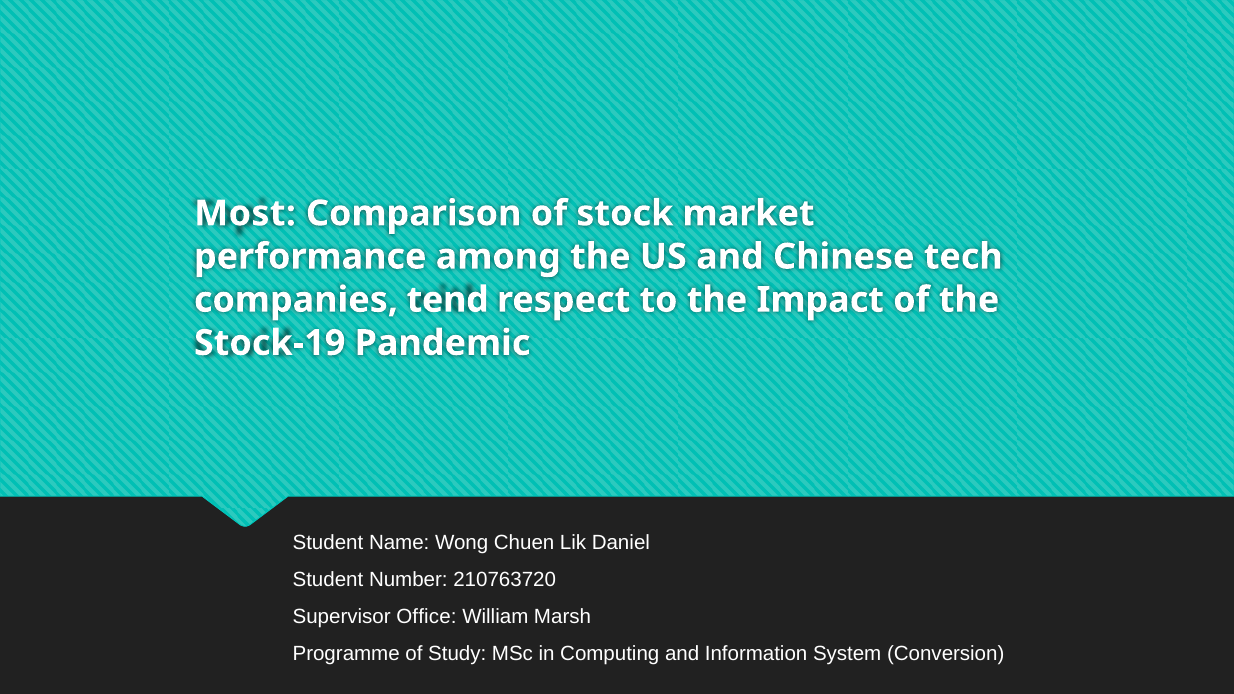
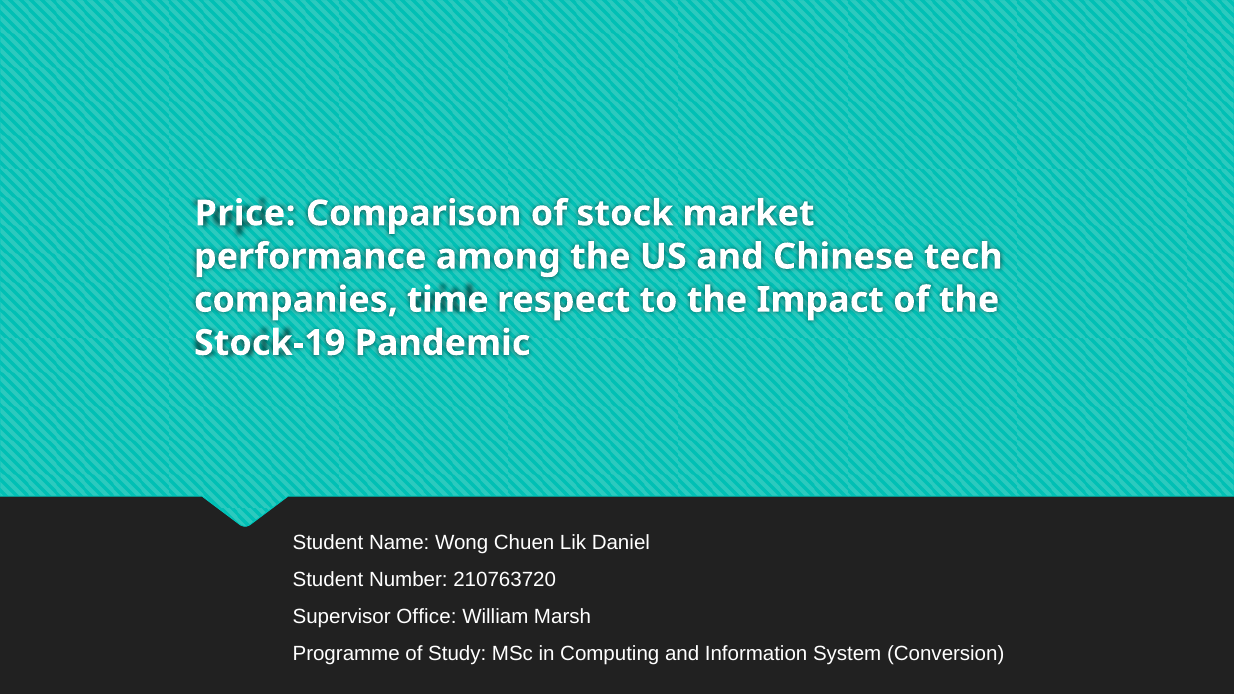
Most: Most -> Price
tend: tend -> time
